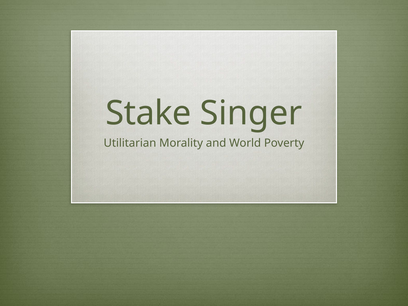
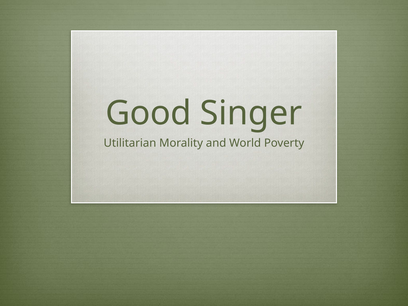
Stake: Stake -> Good
